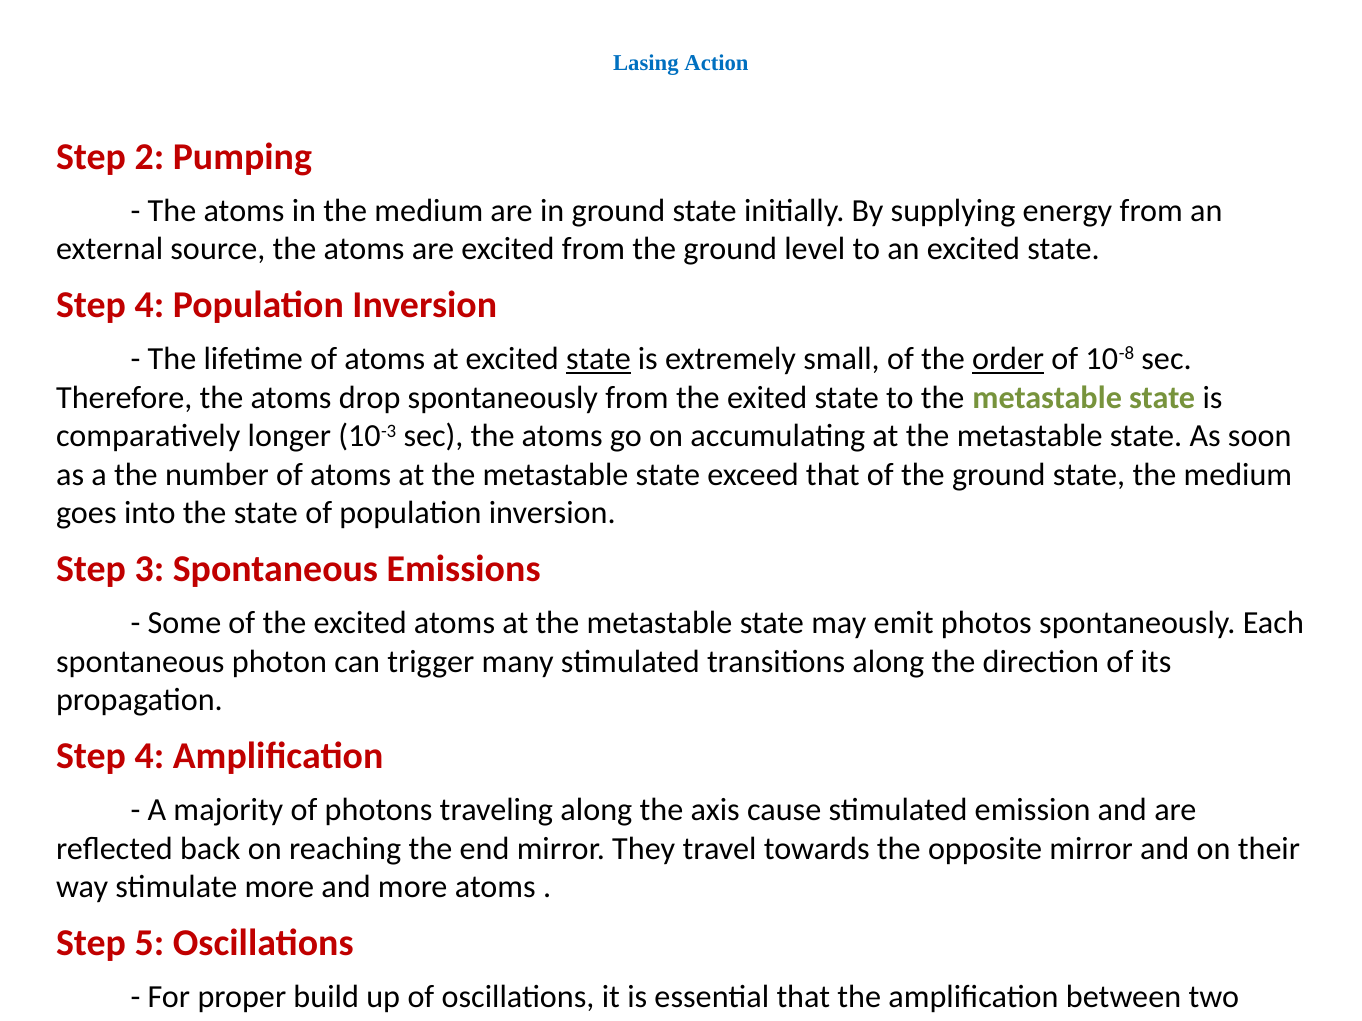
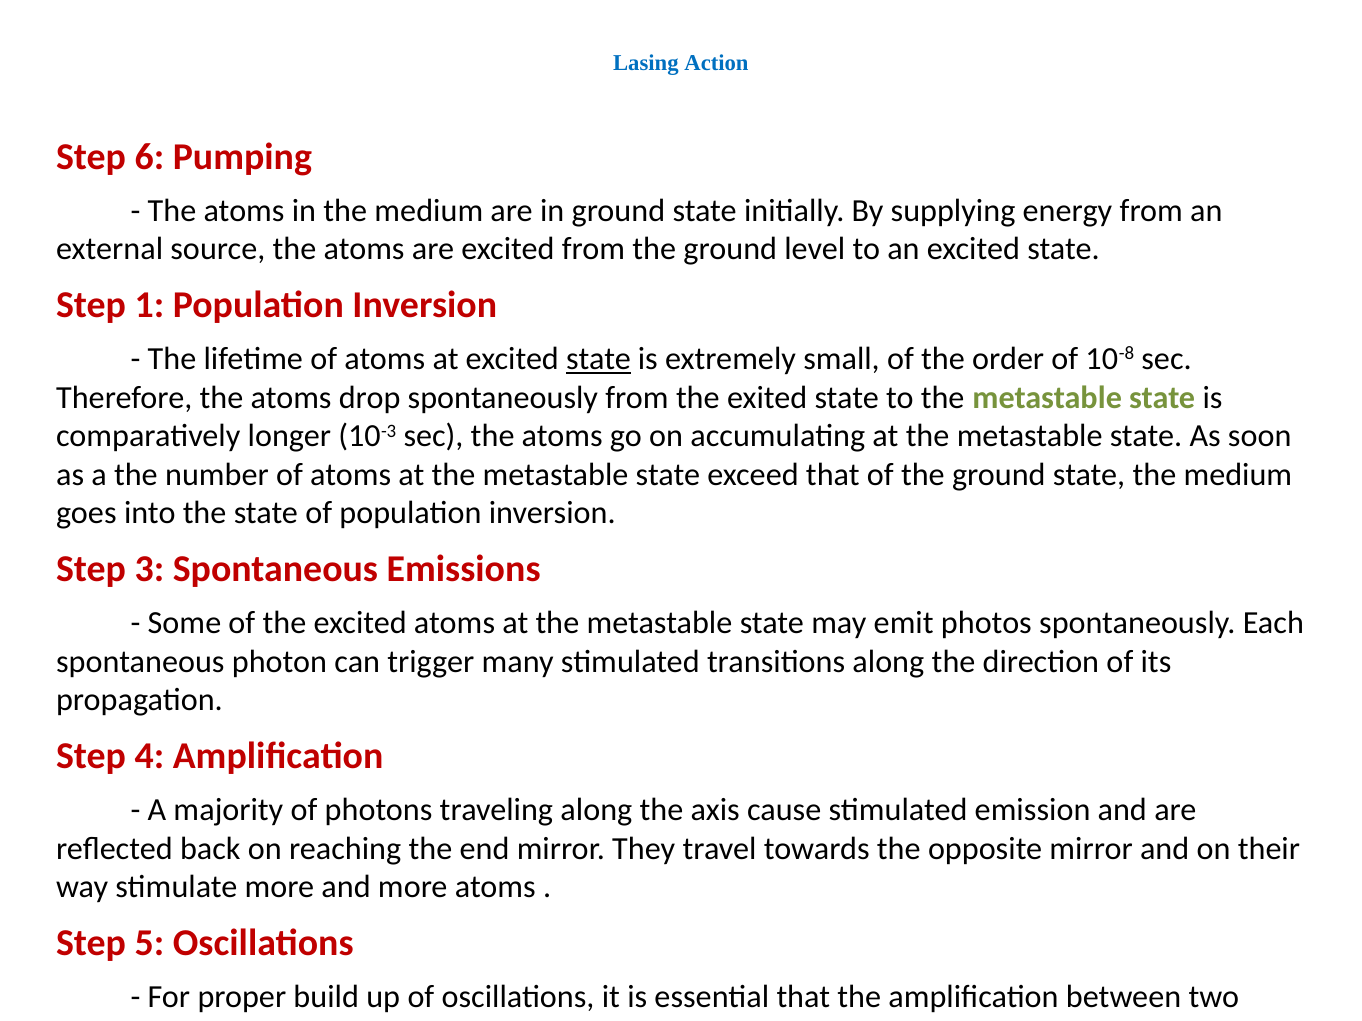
2: 2 -> 6
4 at (149, 305): 4 -> 1
order underline: present -> none
